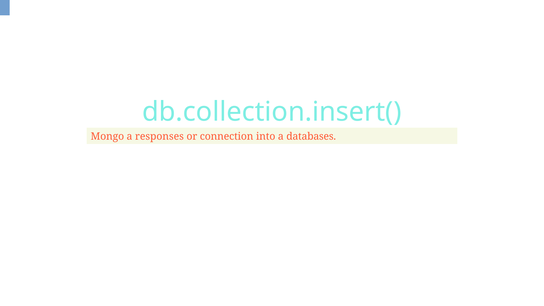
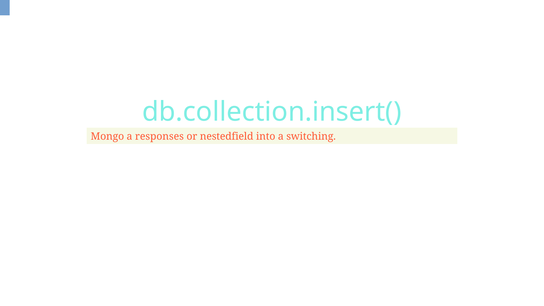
connection: connection -> nestedfield
databases: databases -> switching
